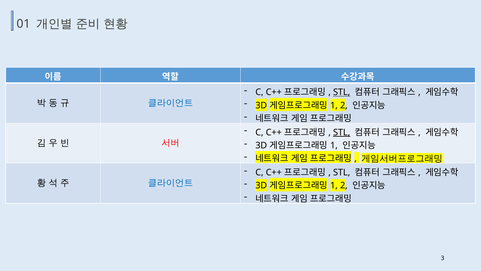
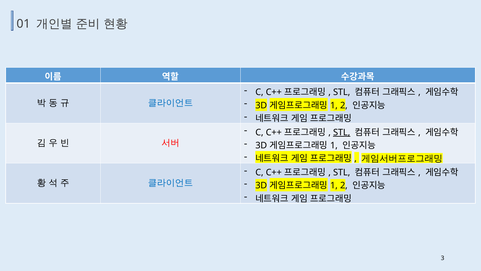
STL at (342, 92) underline: present -> none
